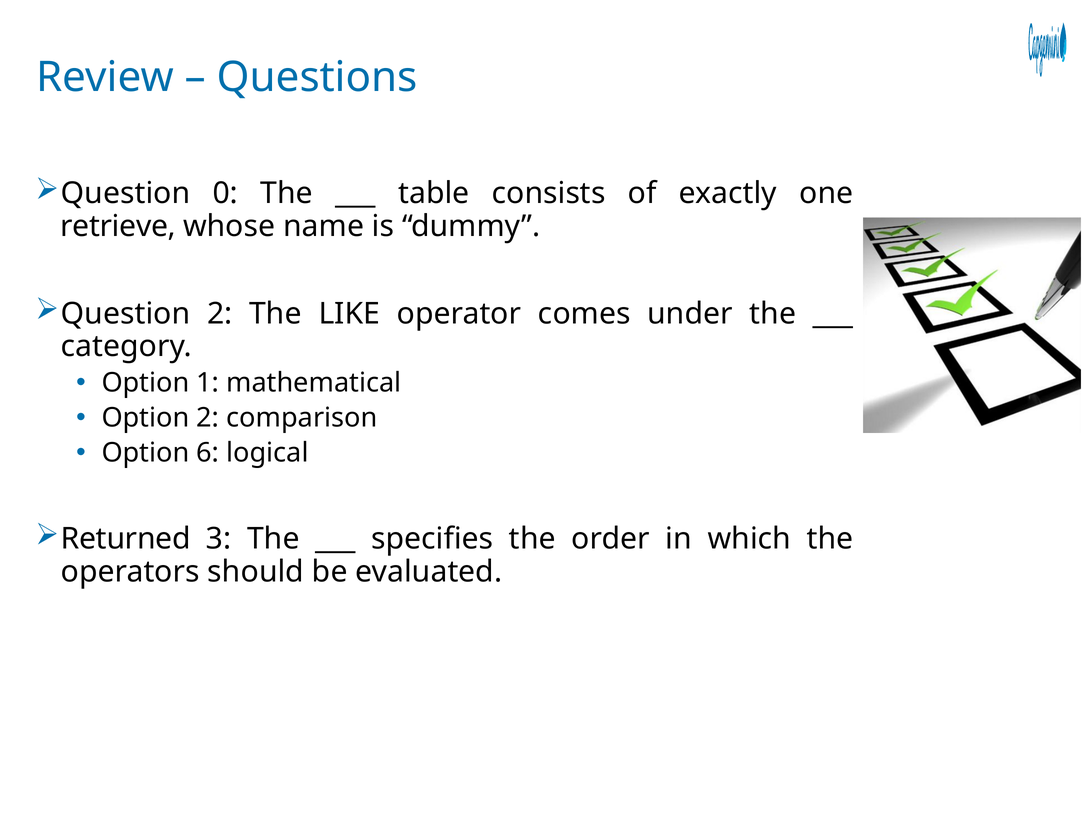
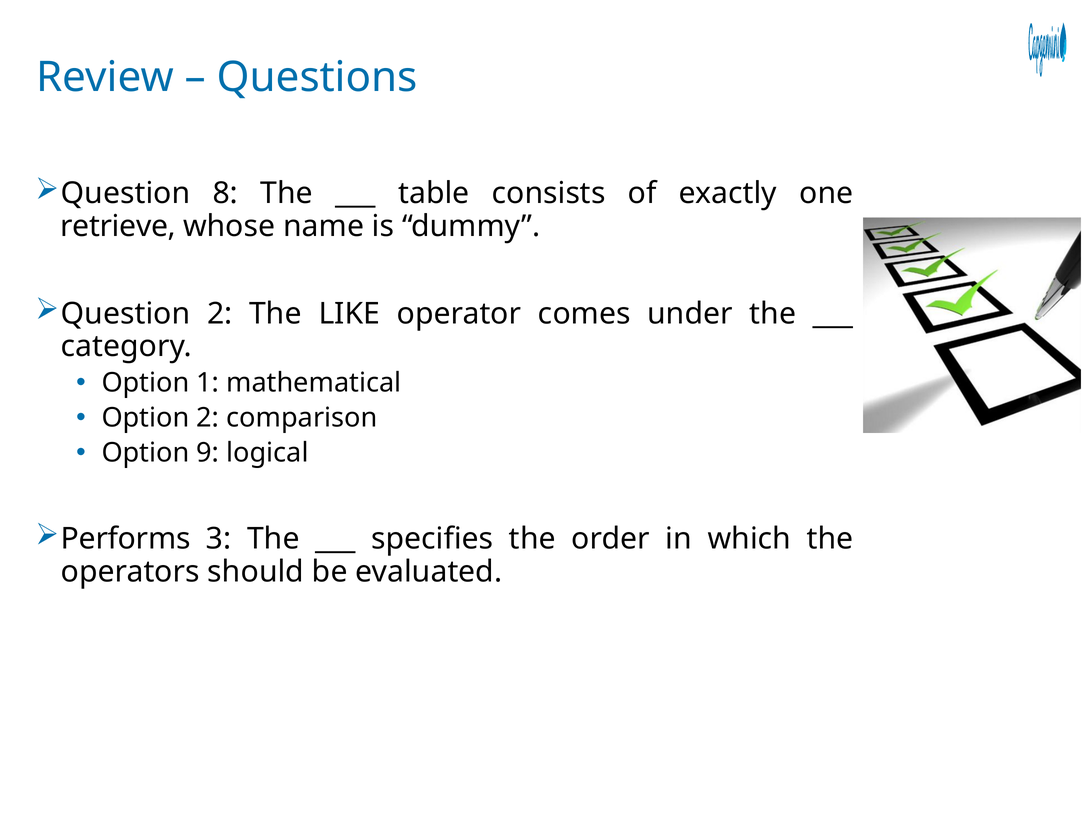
0: 0 -> 8
6: 6 -> 9
Returned: Returned -> Performs
